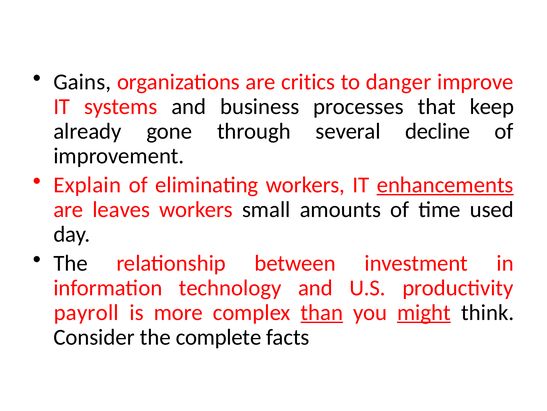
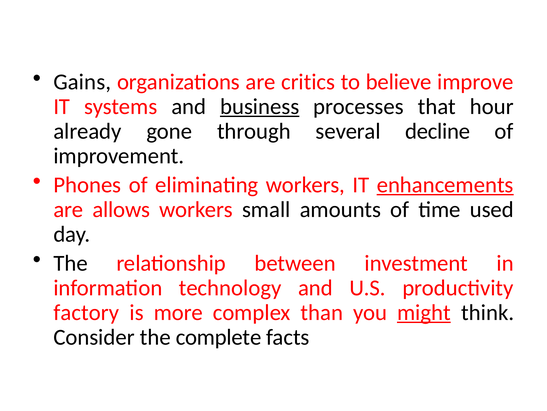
danger: danger -> believe
business underline: none -> present
keep: keep -> hour
Explain: Explain -> Phones
leaves: leaves -> allows
payroll: payroll -> factory
than underline: present -> none
